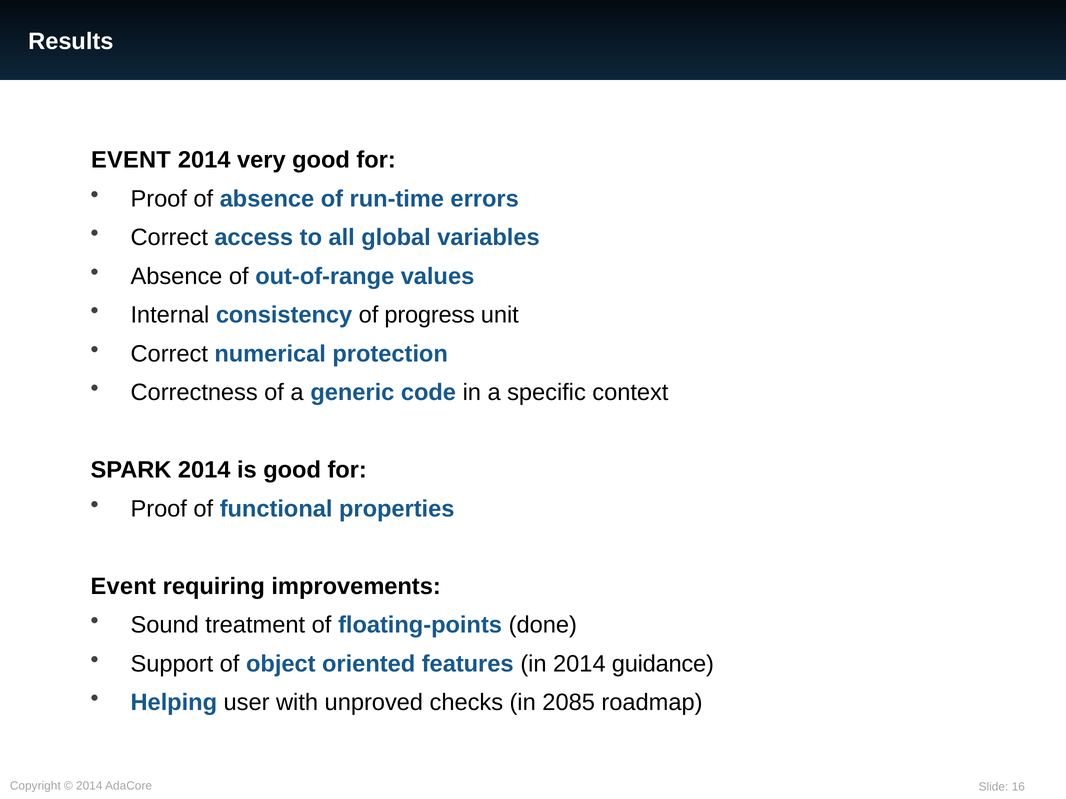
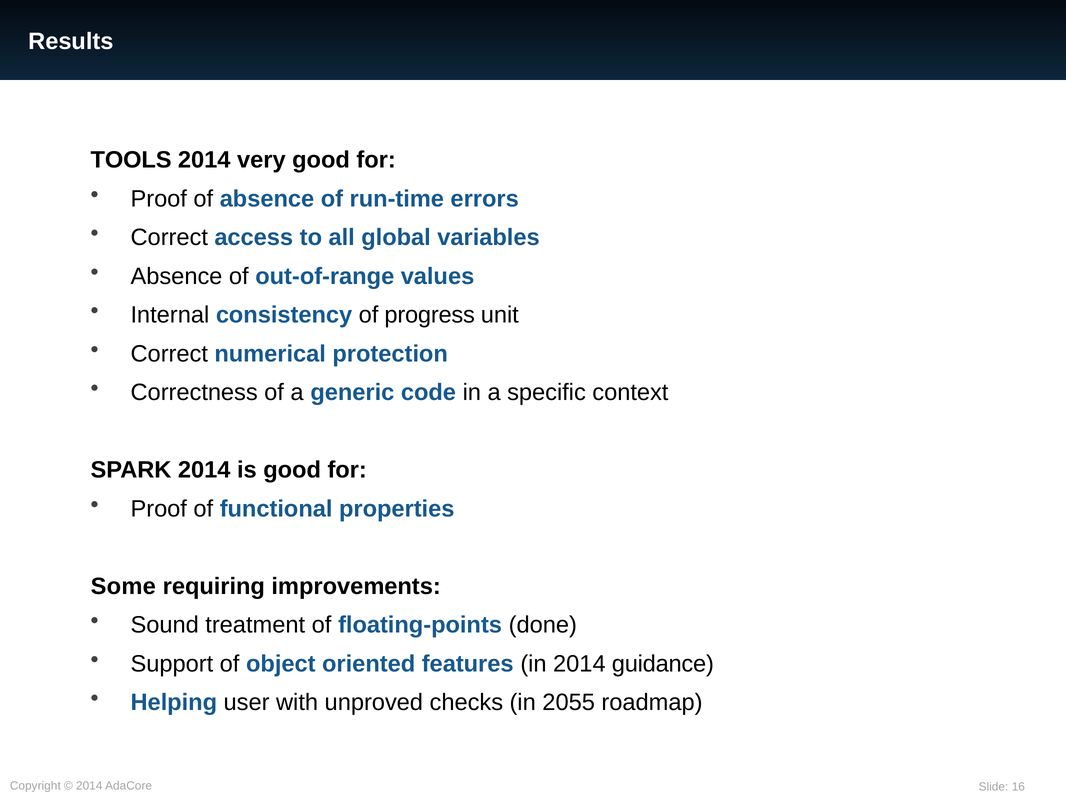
EVENT at (131, 160): EVENT -> TOOLS
Event at (123, 587): Event -> Some
2085: 2085 -> 2055
